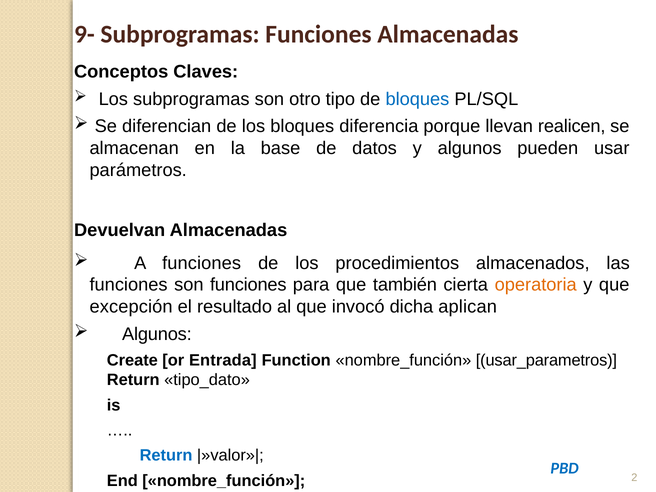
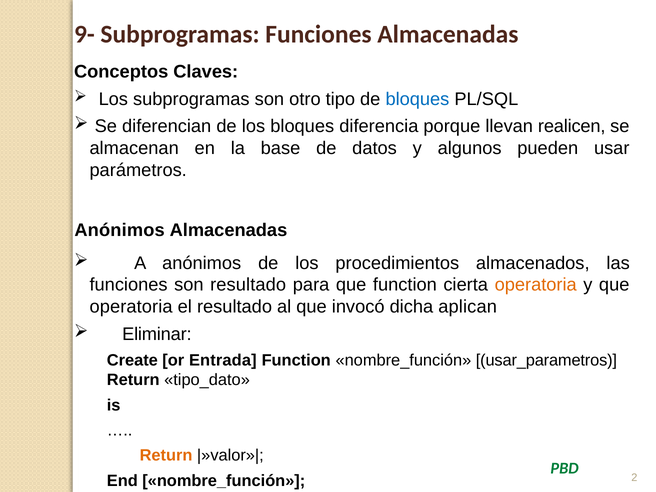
Devuelvan at (120, 230): Devuelvan -> Anónimos
A funciones: funciones -> anónimos
son funciones: funciones -> resultado
que también: también -> function
excepción at (131, 307): excepción -> operatoria
Algunos at (157, 334): Algunos -> Eliminar
Return at (166, 455) colour: blue -> orange
PBD colour: blue -> green
